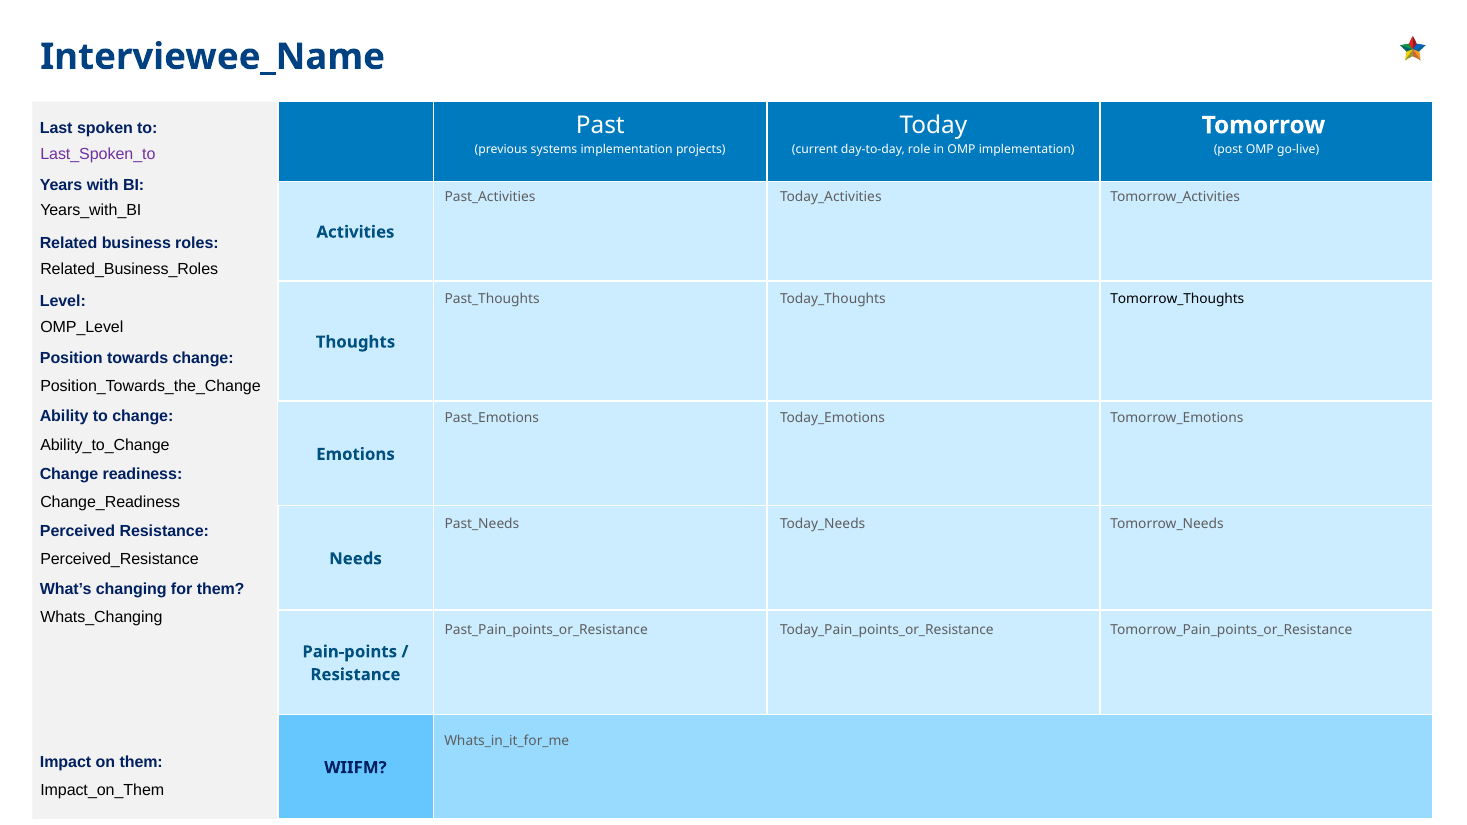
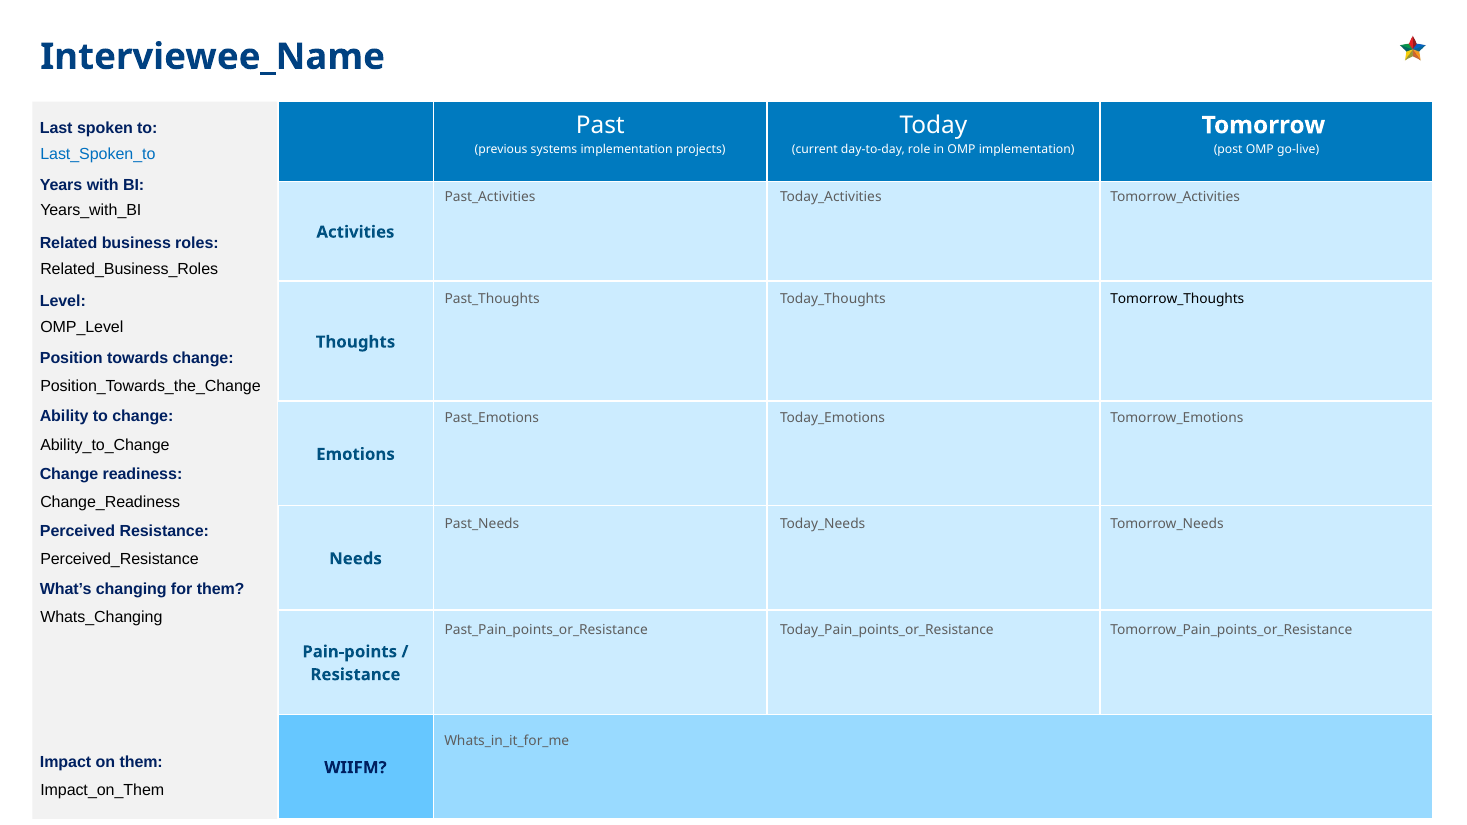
Last_Spoken_to colour: purple -> blue
